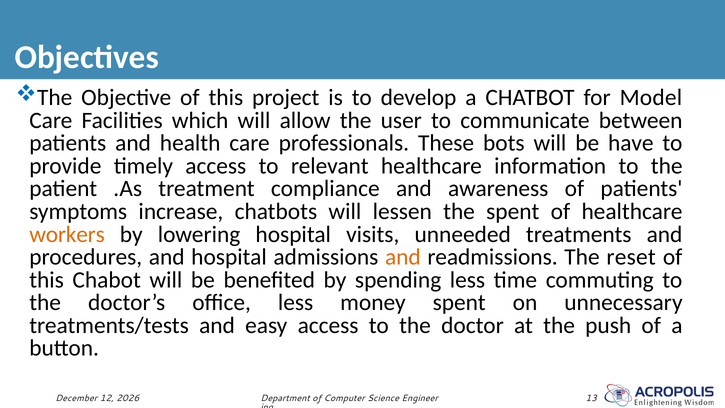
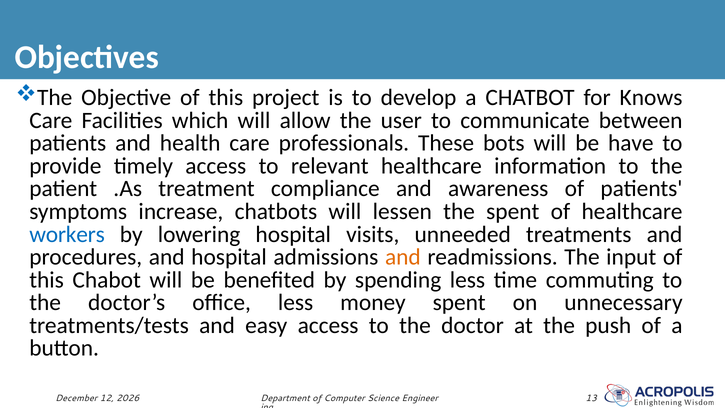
Model: Model -> Knows
workers colour: orange -> blue
reset: reset -> input
